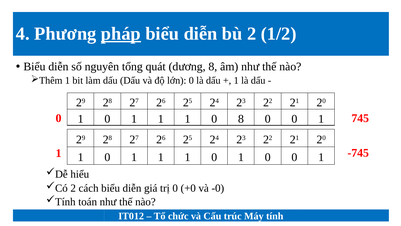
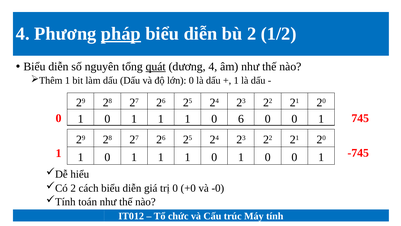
quát underline: none -> present
dương 8: 8 -> 4
0 8: 8 -> 6
